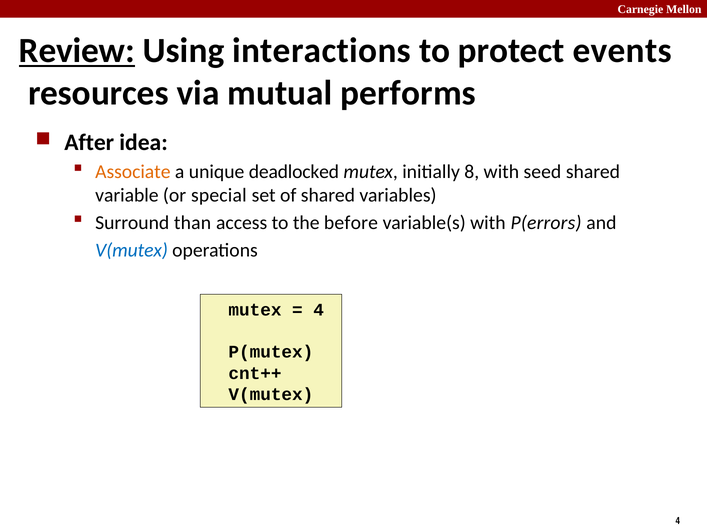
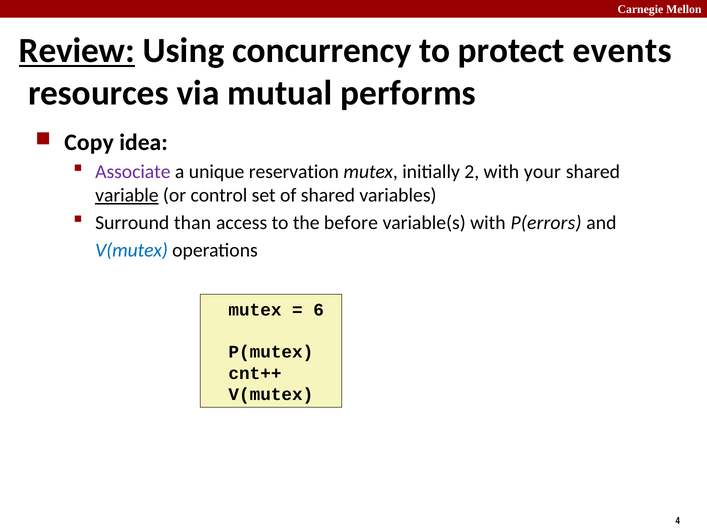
interactions: interactions -> concurrency
After: After -> Copy
Associate colour: orange -> purple
deadlocked: deadlocked -> reservation
8: 8 -> 2
seed: seed -> your
variable underline: none -> present
special: special -> control
4 at (319, 310): 4 -> 6
